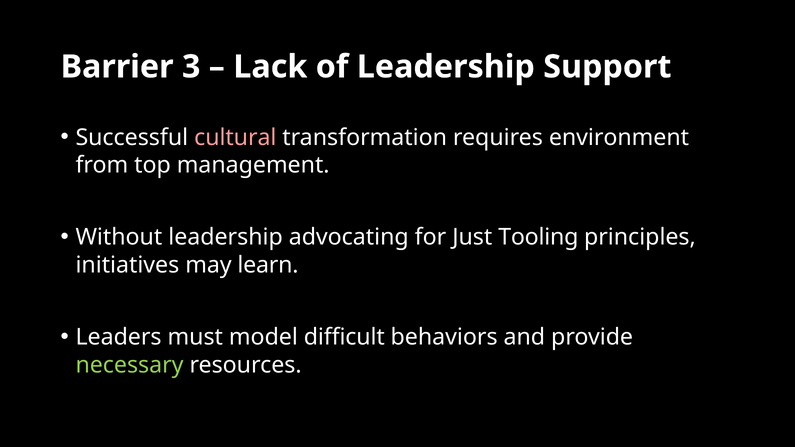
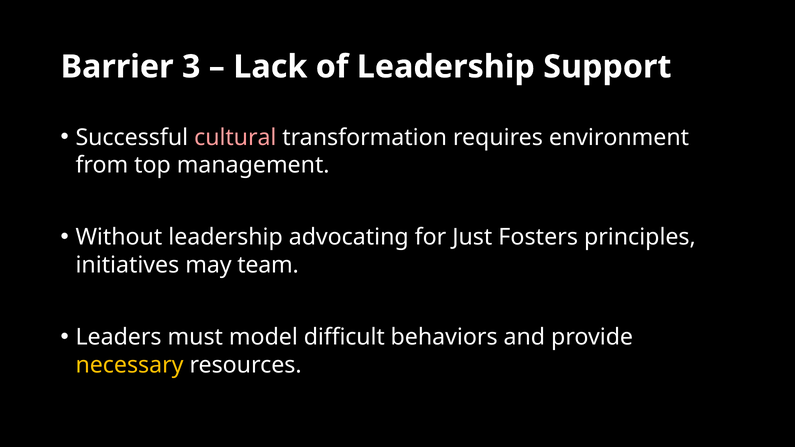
Tooling: Tooling -> Fosters
learn: learn -> team
necessary colour: light green -> yellow
